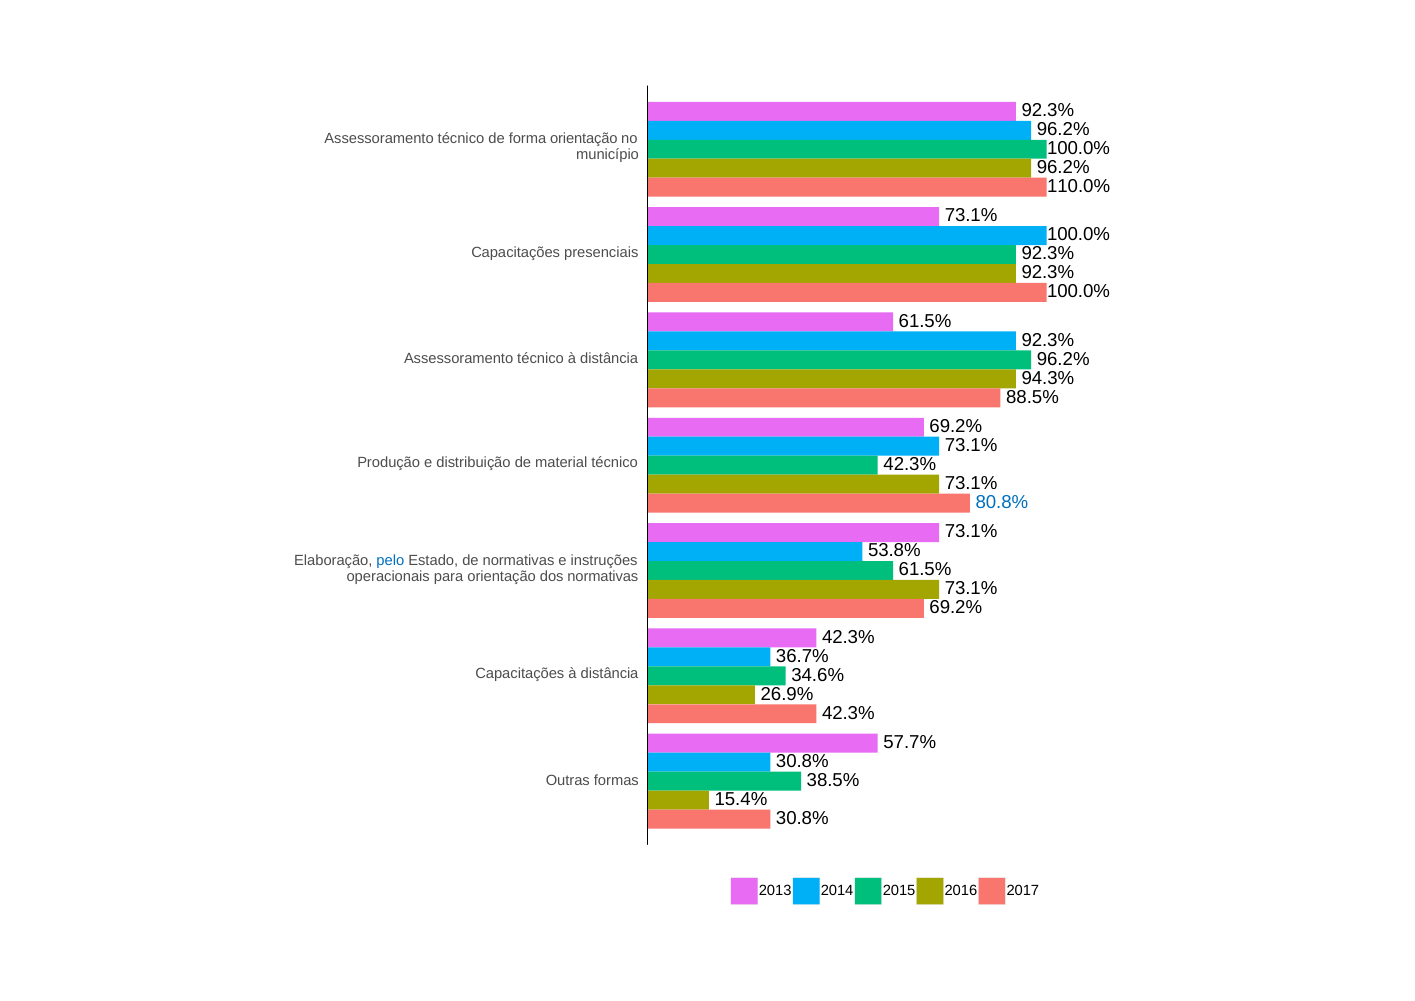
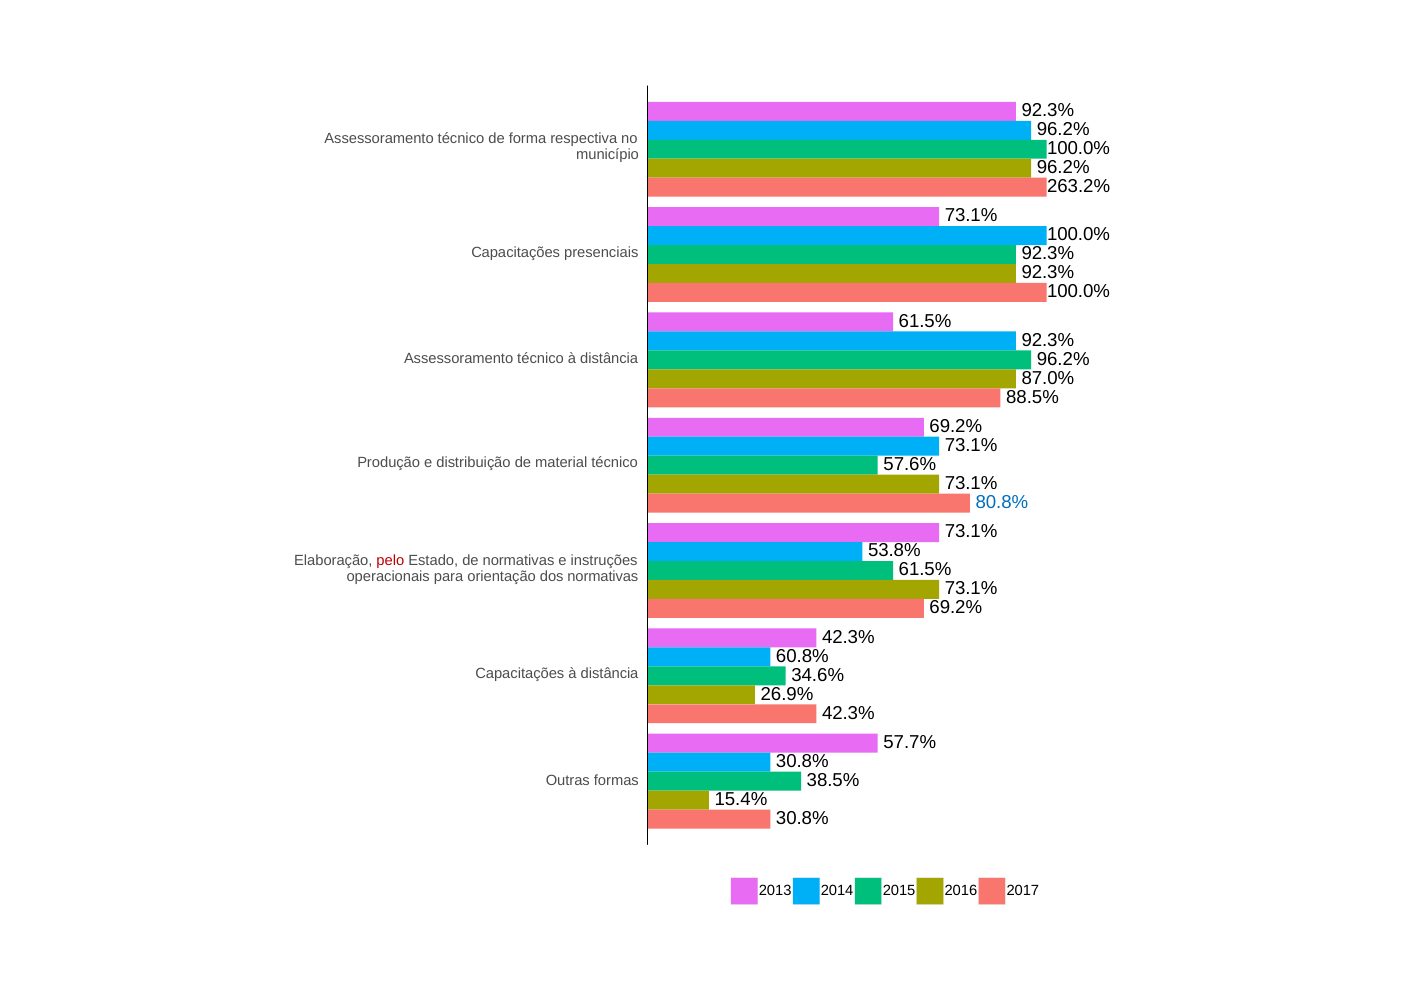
forma orientação: orientação -> respectiva
110.0%: 110.0% -> 263.2%
94.3%: 94.3% -> 87.0%
42.3% at (910, 464): 42.3% -> 57.6%
pelo colour: blue -> red
36.7%: 36.7% -> 60.8%
